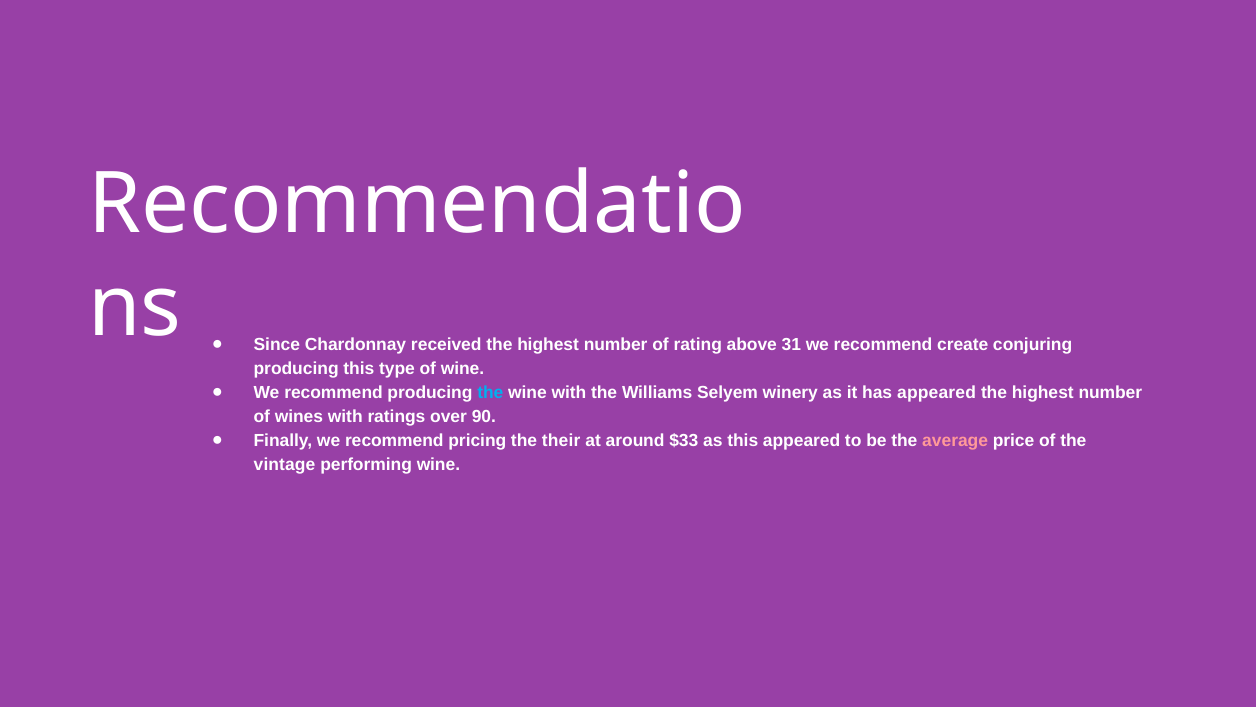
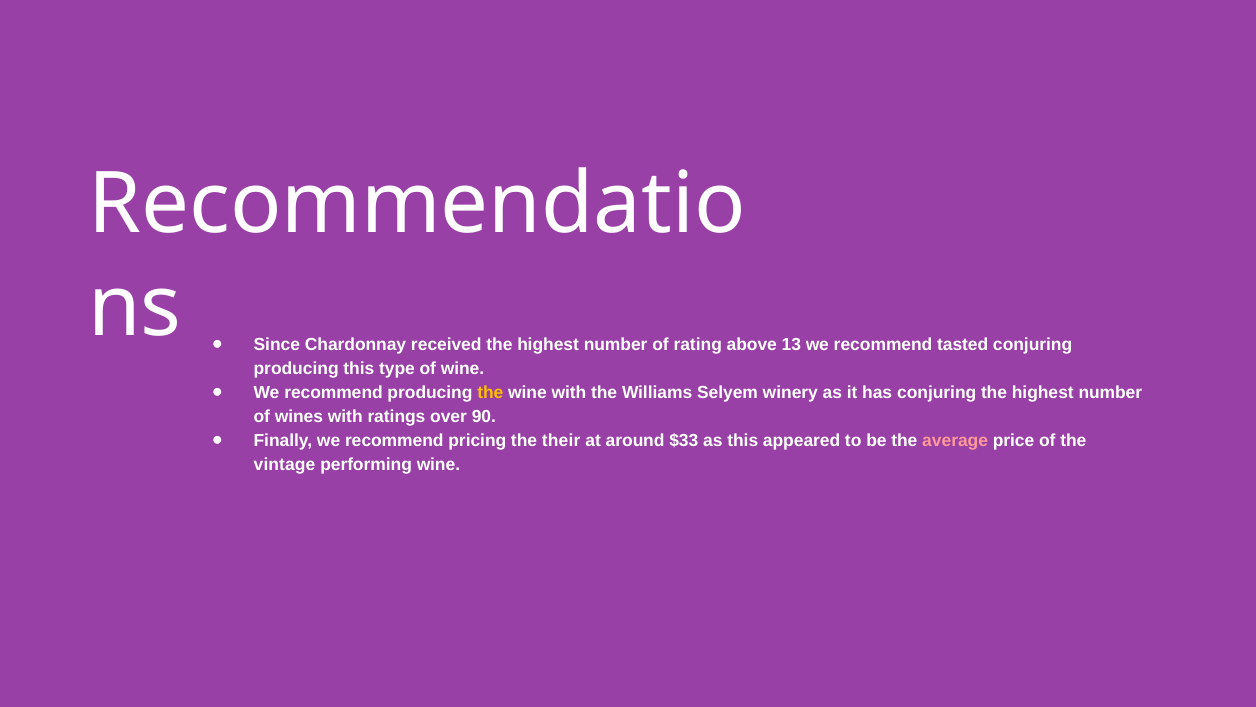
31: 31 -> 13
create: create -> tasted
the at (490, 392) colour: light blue -> yellow
has appeared: appeared -> conjuring
